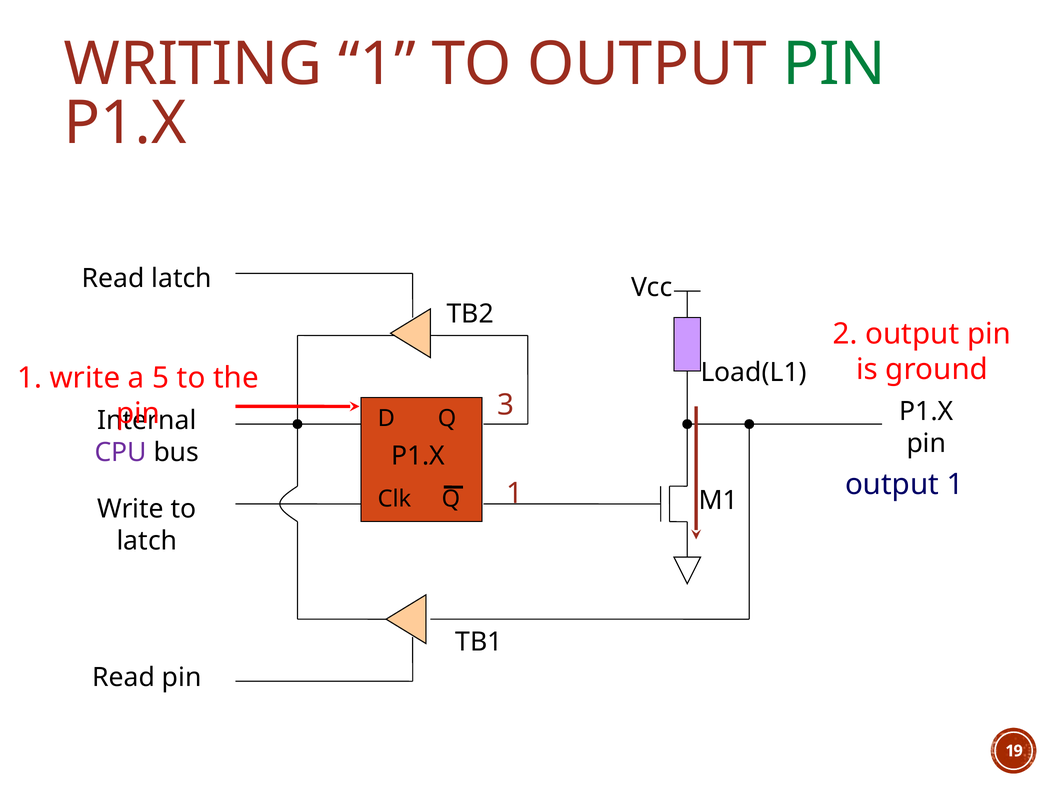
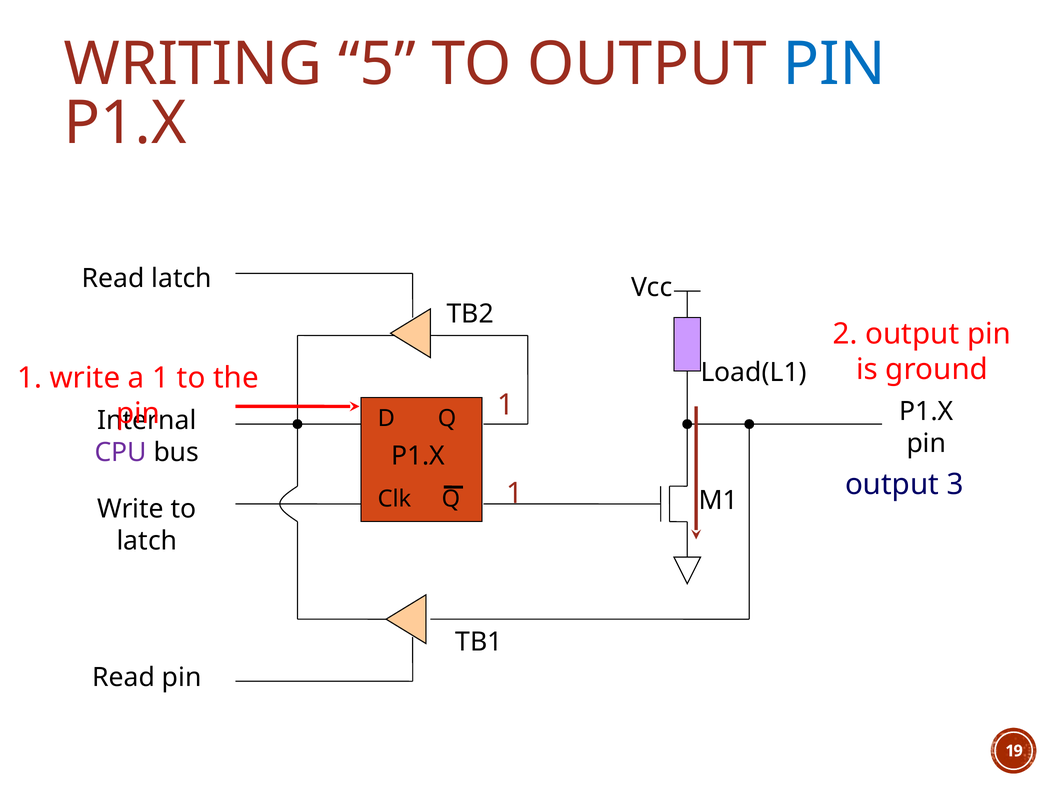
WRITING 1: 1 -> 5
PIN at (834, 64) colour: green -> blue
a 5: 5 -> 1
3 at (506, 404): 3 -> 1
output 1: 1 -> 3
